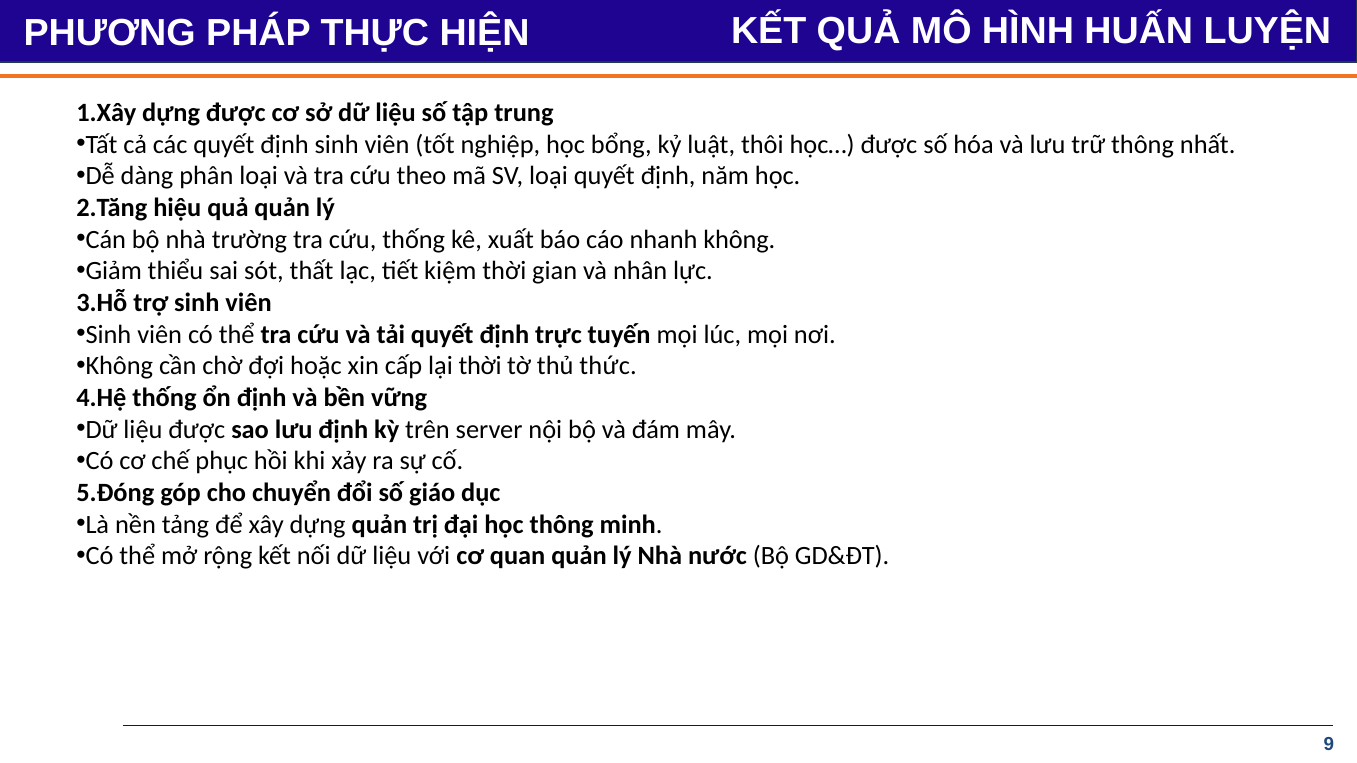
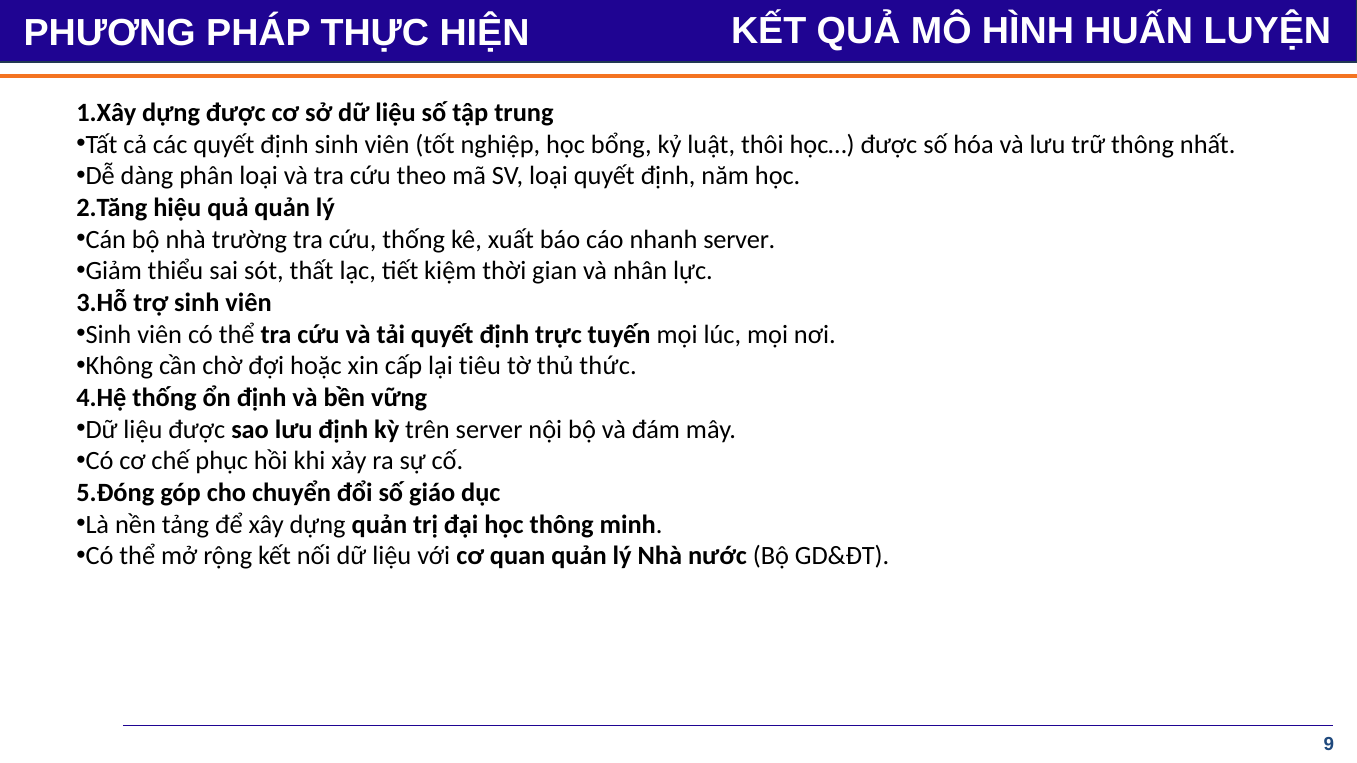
nhanh không: không -> server
lại thời: thời -> tiêu
